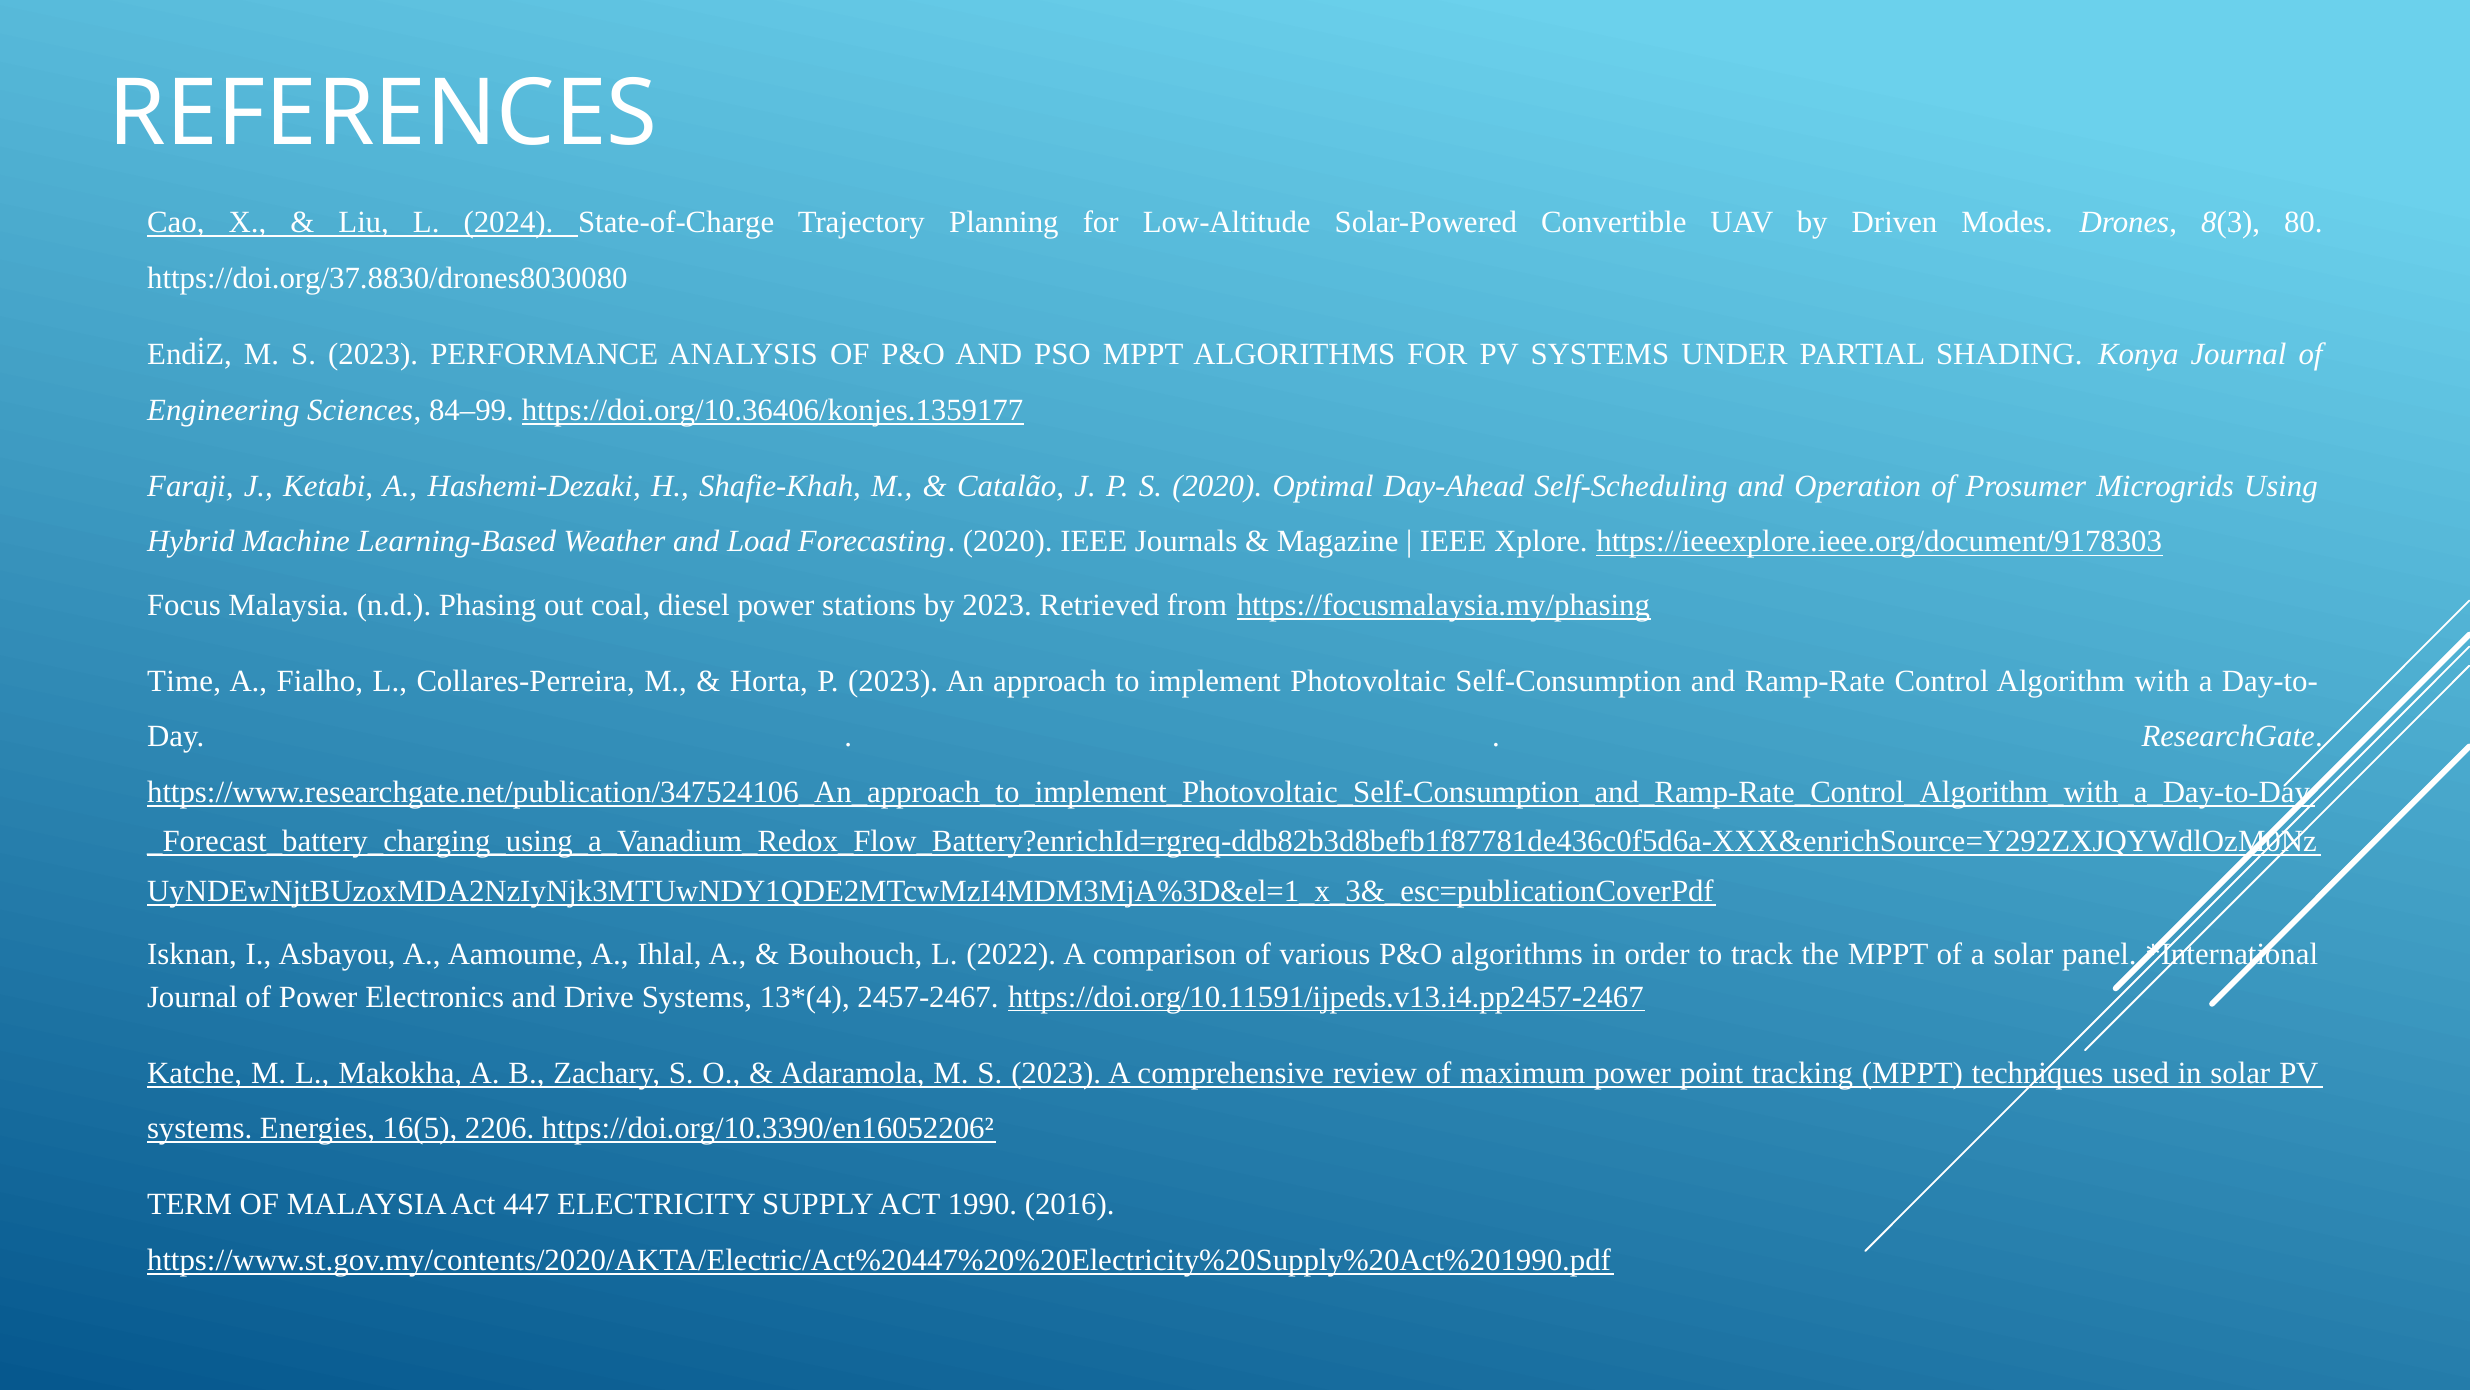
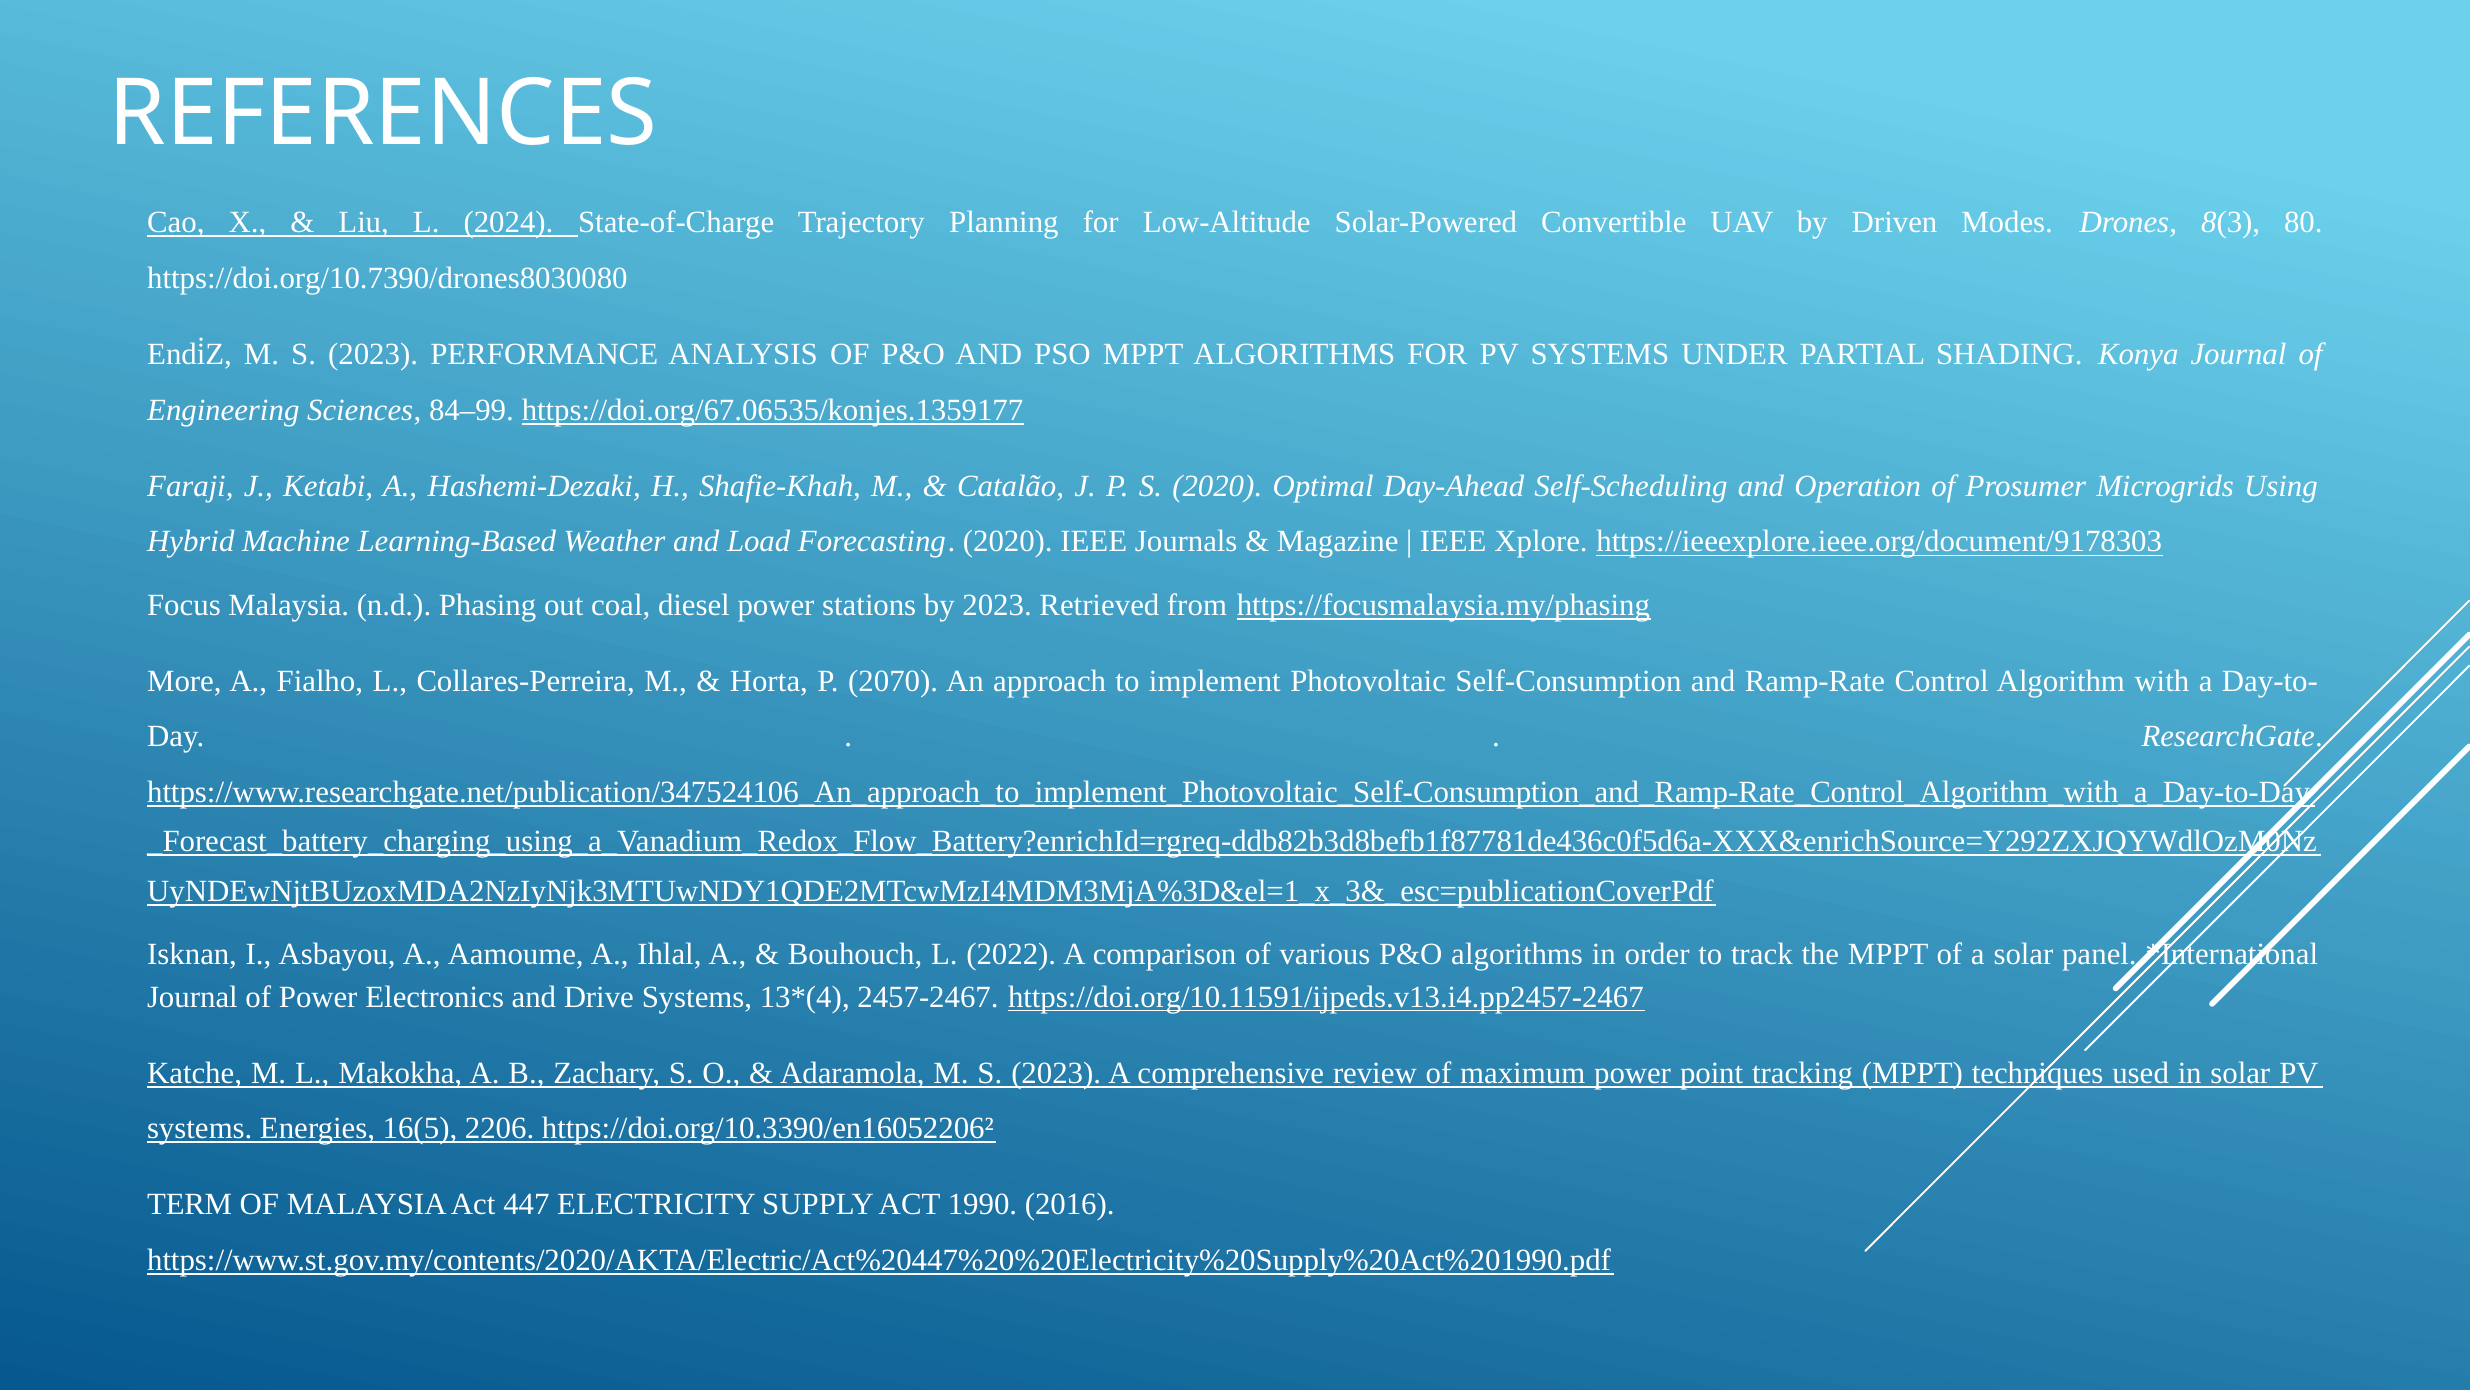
https://doi.org/37.8830/drones8030080: https://doi.org/37.8830/drones8030080 -> https://doi.org/10.7390/drones8030080
https://doi.org/10.36406/konjes.1359177: https://doi.org/10.36406/konjes.1359177 -> https://doi.org/67.06535/konjes.1359177
Time: Time -> More
P 2023: 2023 -> 2070
